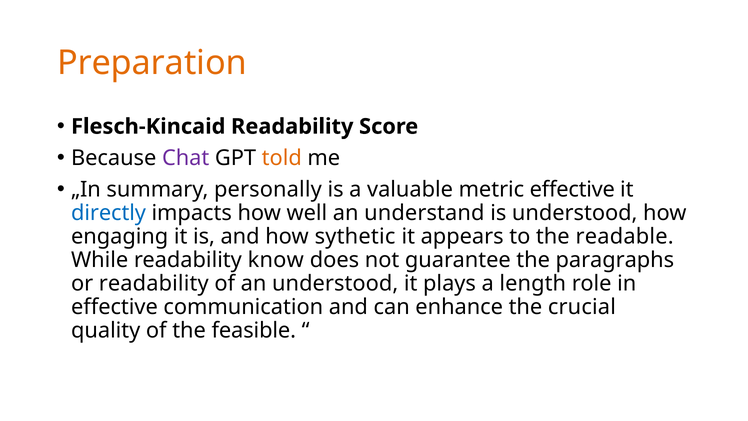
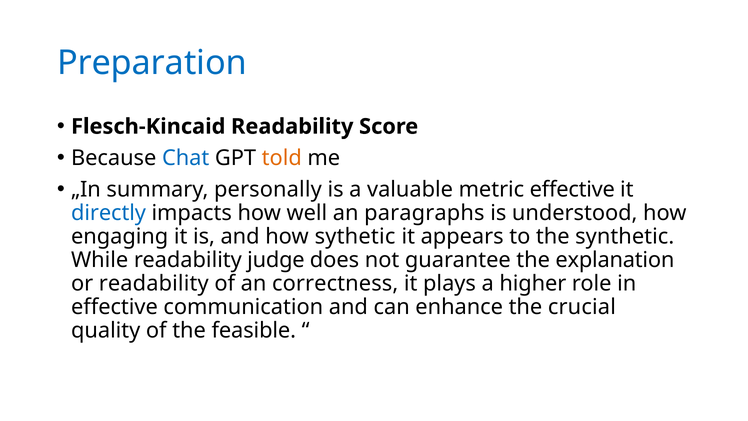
Preparation colour: orange -> blue
Chat colour: purple -> blue
understand: understand -> paragraphs
readable: readable -> synthetic
know: know -> judge
paragraphs: paragraphs -> explanation
an understood: understood -> correctness
length: length -> higher
